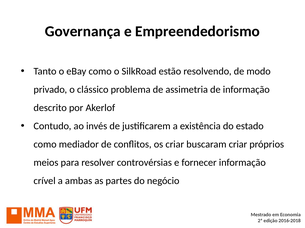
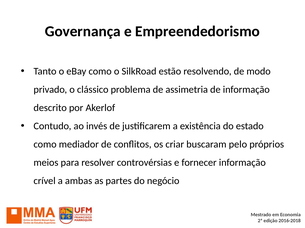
buscaram criar: criar -> pelo
